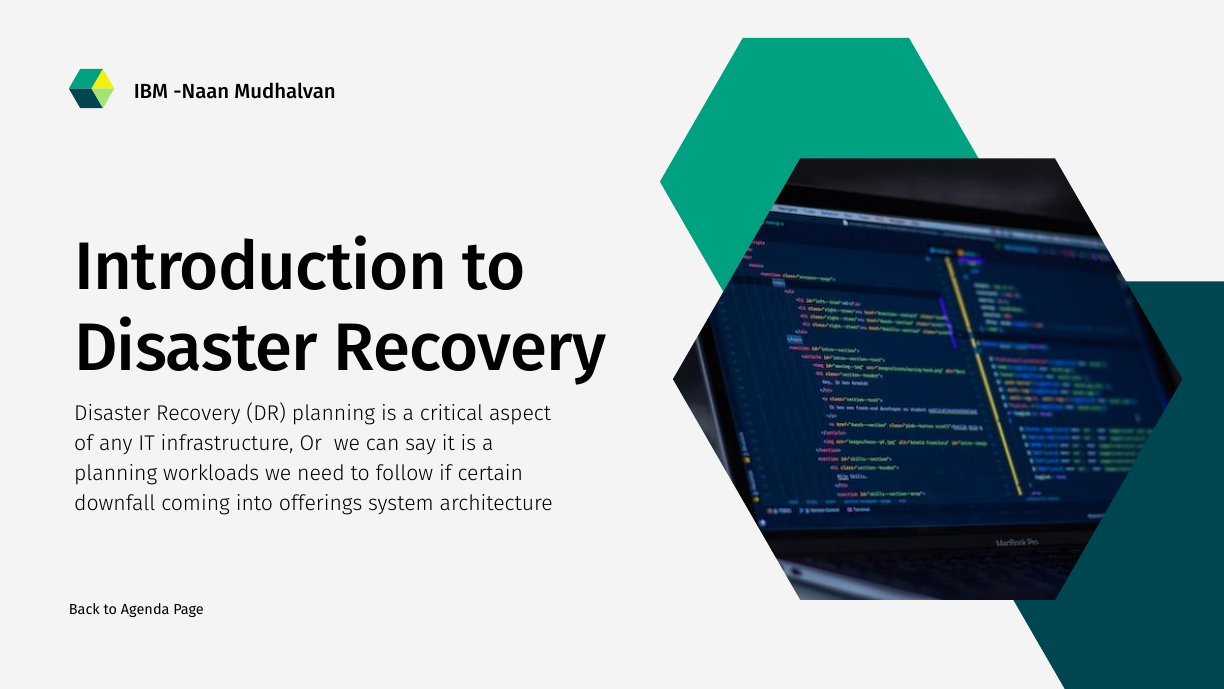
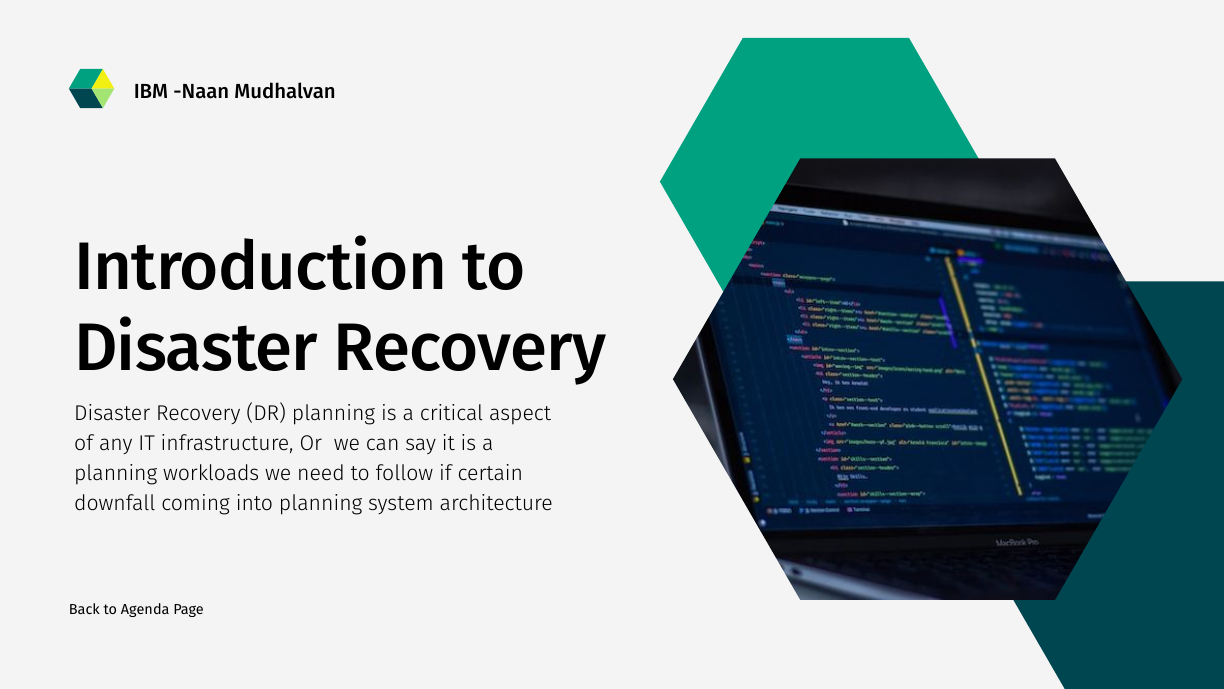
into offerings: offerings -> planning
